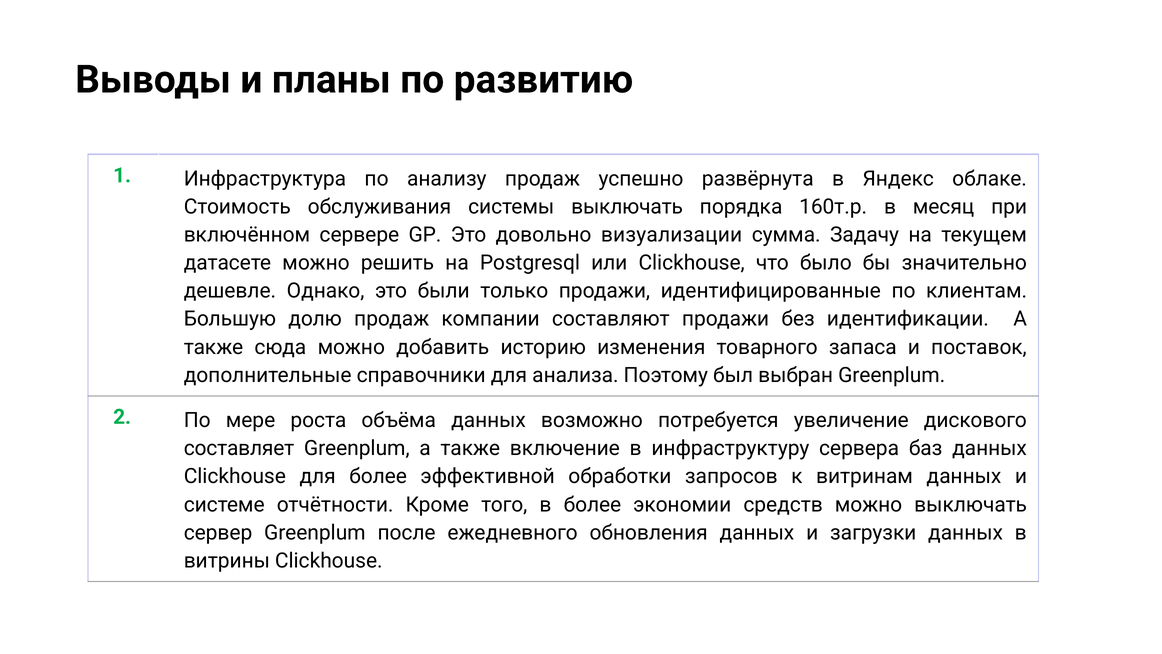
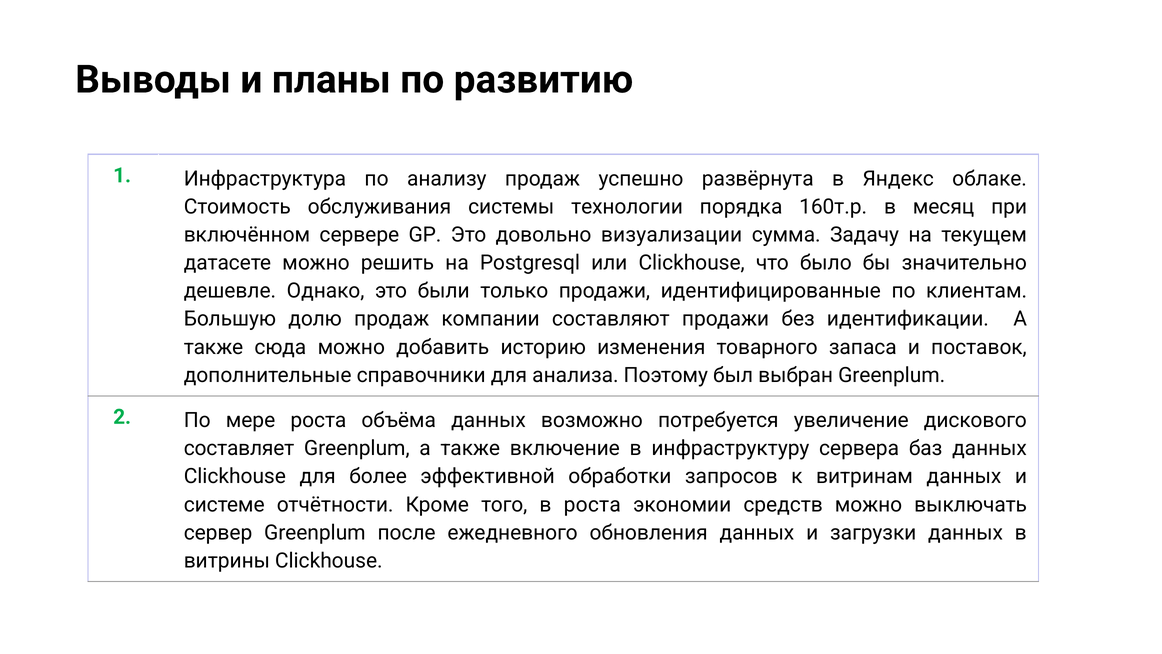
системы выключать: выключать -> технологии
в более: более -> роста
